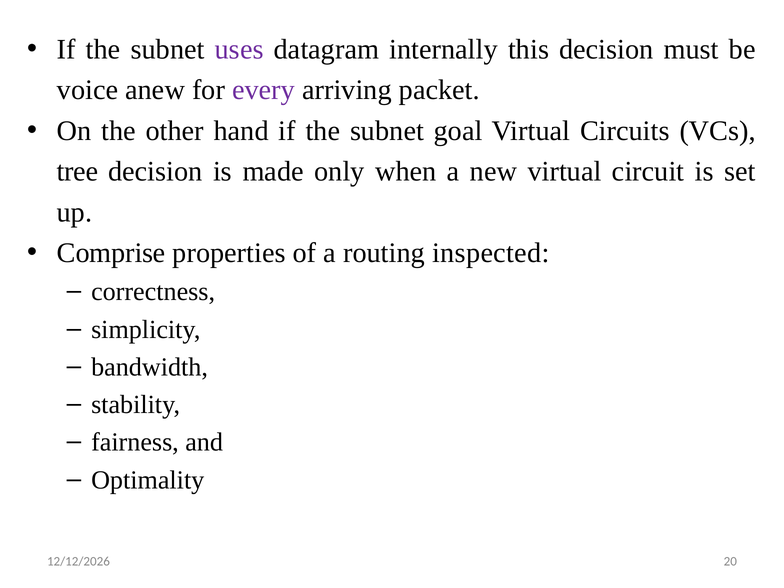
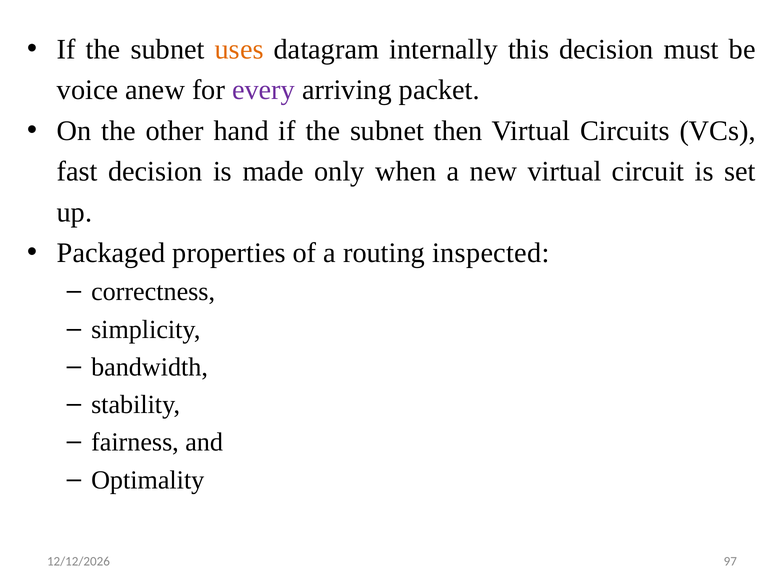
uses colour: purple -> orange
goal: goal -> then
tree: tree -> fast
Comprise: Comprise -> Packaged
20: 20 -> 97
